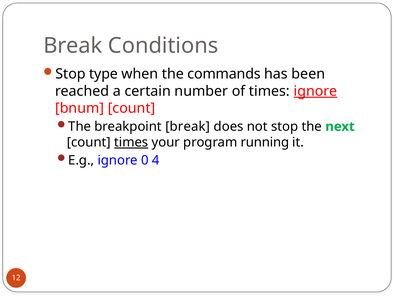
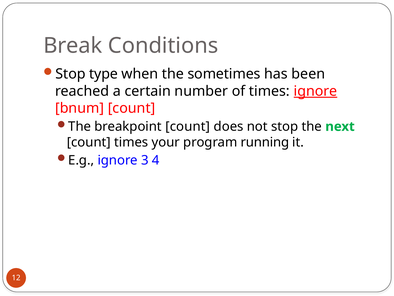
commands: commands -> sometimes
breakpoint break: break -> count
times at (131, 142) underline: present -> none
0: 0 -> 3
